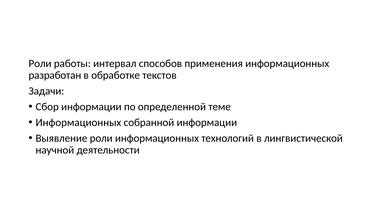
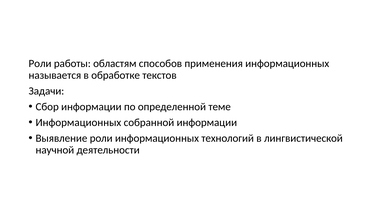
интервал: интервал -> областям
разработан: разработан -> называется
